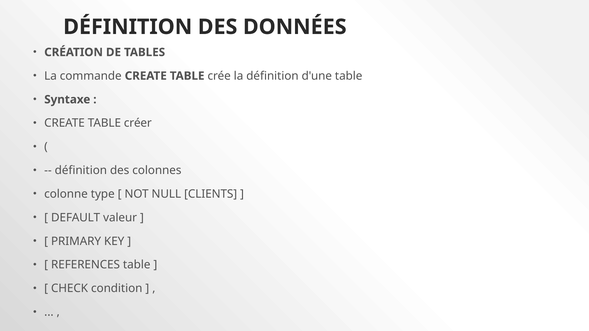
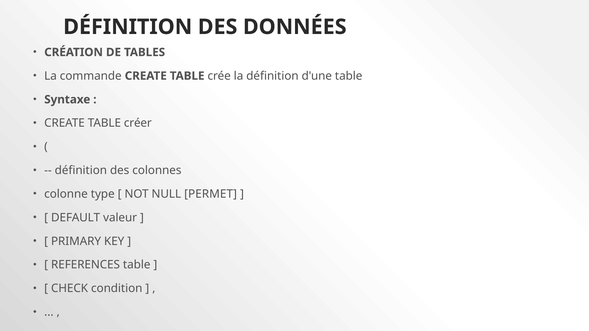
CLIENTS: CLIENTS -> PERMET
